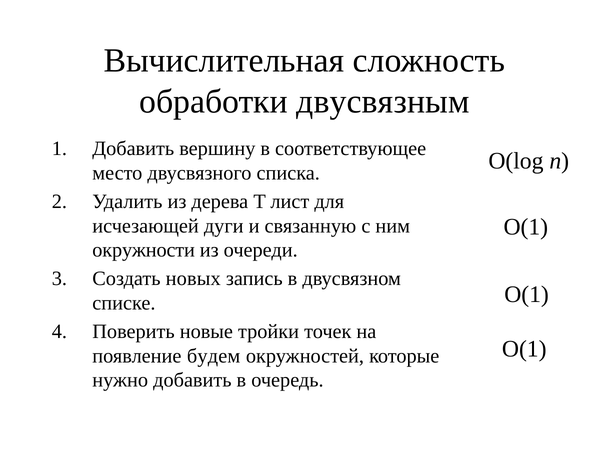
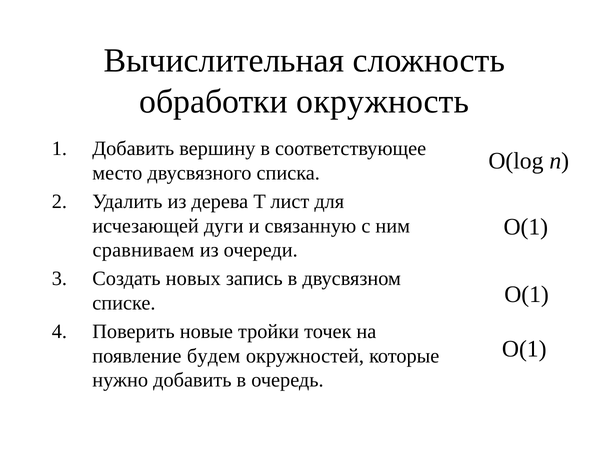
двусвязным: двусвязным -> окружность
окружности: окружности -> сравниваем
